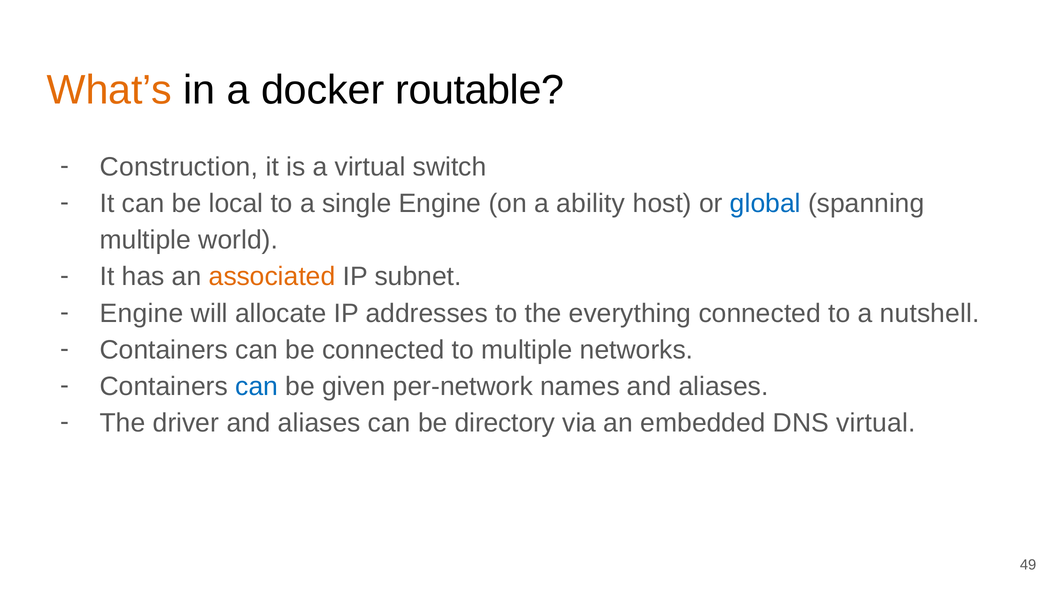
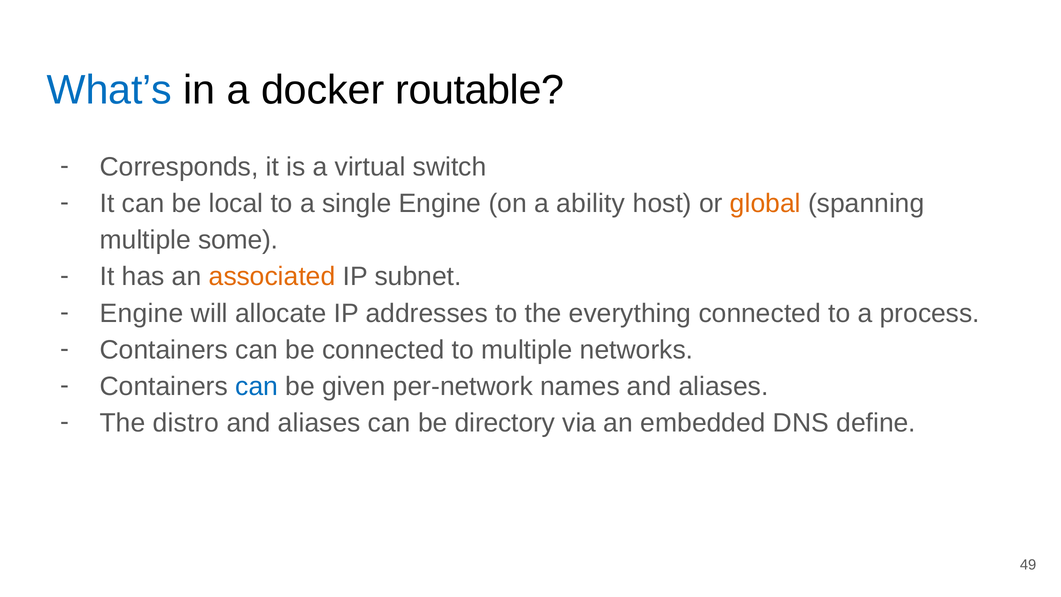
What’s colour: orange -> blue
Construction: Construction -> Corresponds
global colour: blue -> orange
world: world -> some
nutshell: nutshell -> process
driver: driver -> distro
DNS virtual: virtual -> define
